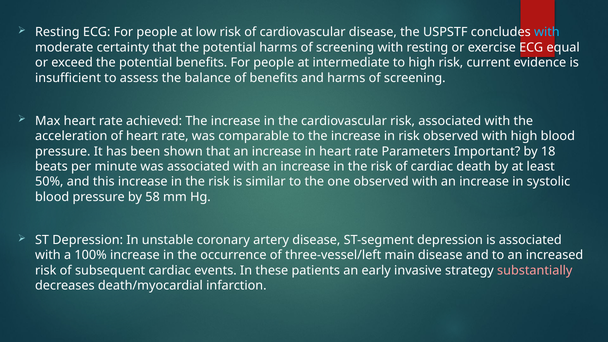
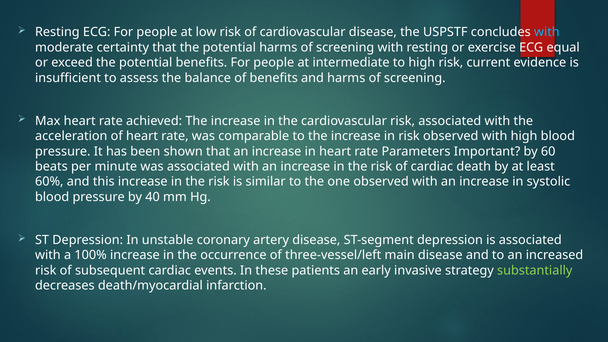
18: 18 -> 60
50%: 50% -> 60%
58: 58 -> 40
substantially colour: pink -> light green
